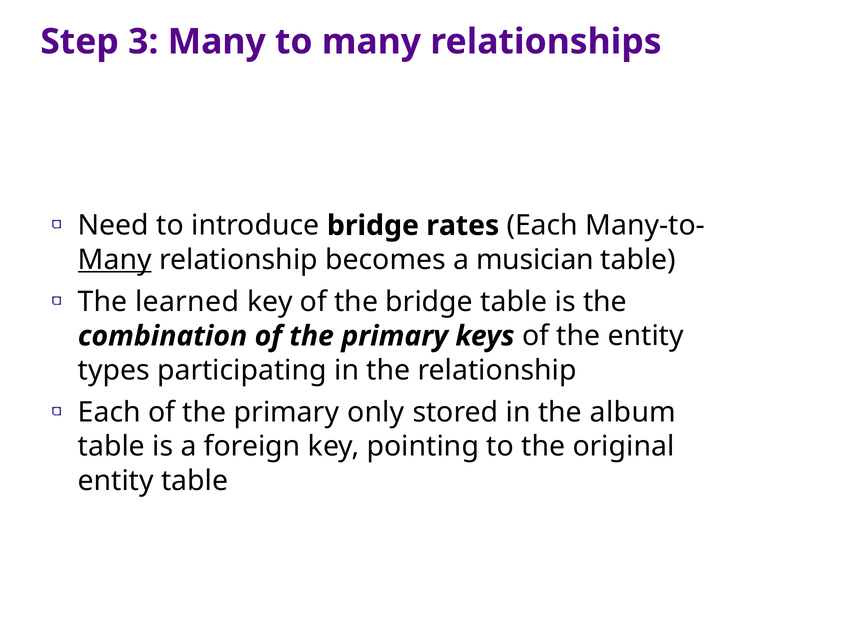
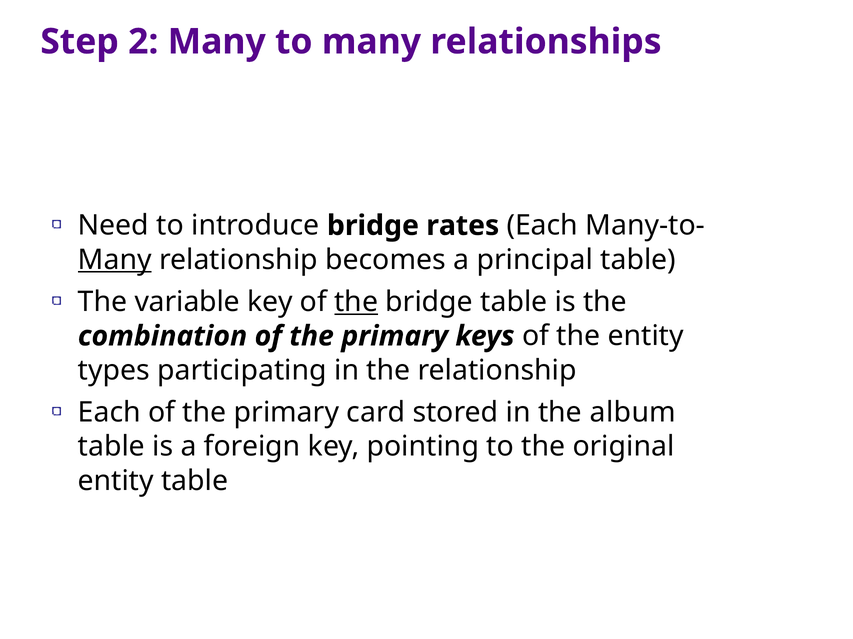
3: 3 -> 2
musician: musician -> principal
learned: learned -> variable
the at (356, 302) underline: none -> present
only: only -> card
